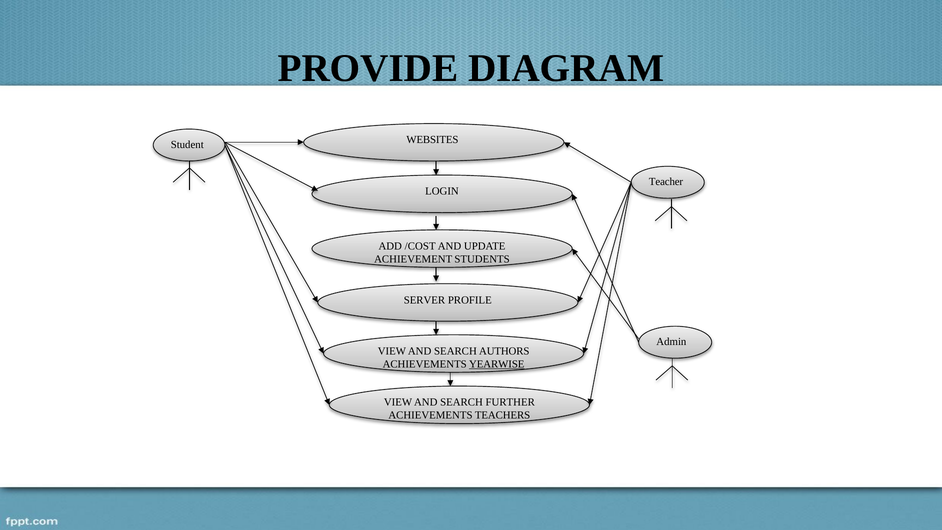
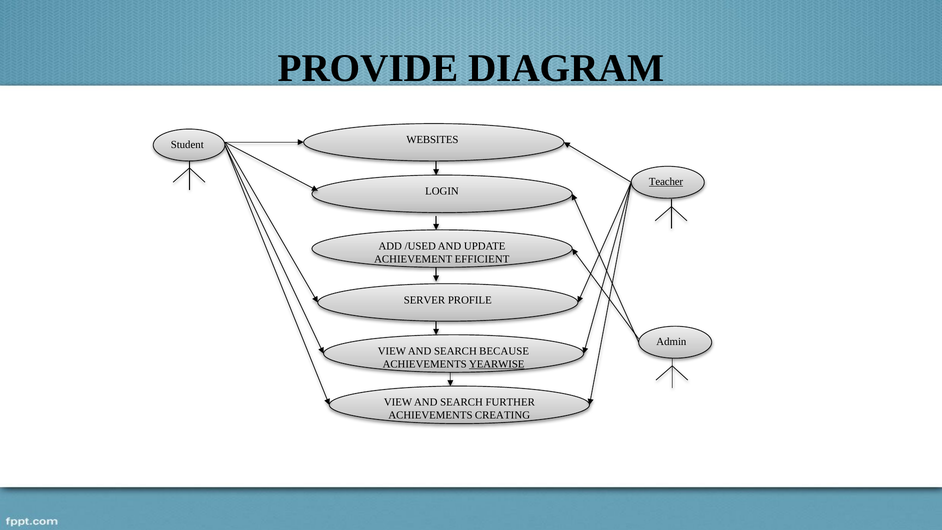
Teacher underline: none -> present
/COST: /COST -> /USED
STUDENTS: STUDENTS -> EFFICIENT
AUTHORS: AUTHORS -> BECAUSE
TEACHERS: TEACHERS -> CREATING
